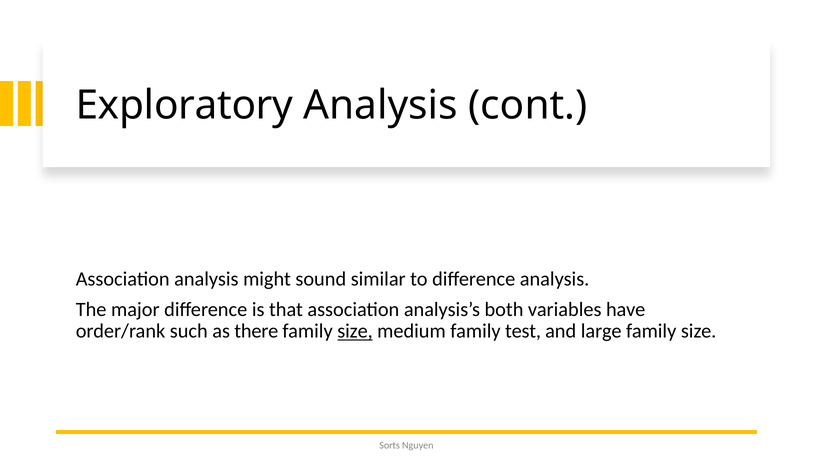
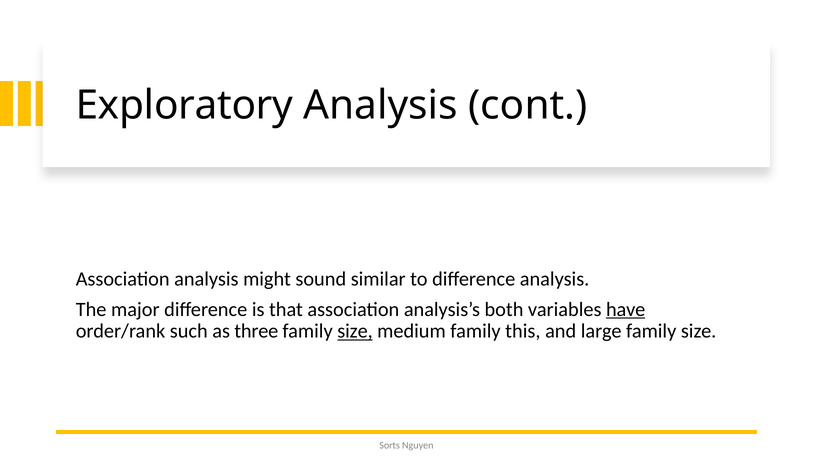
have underline: none -> present
there: there -> three
test: test -> this
